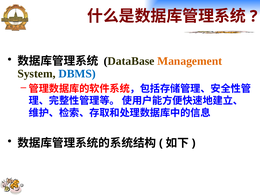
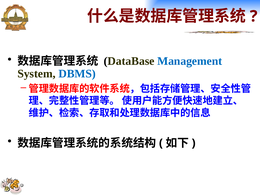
Management colour: orange -> blue
